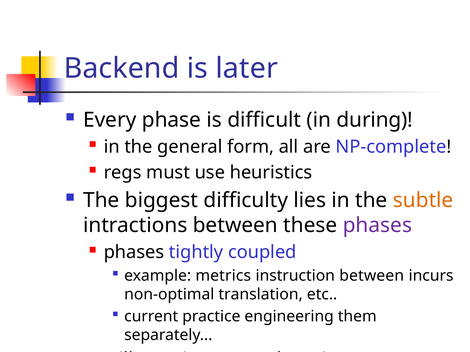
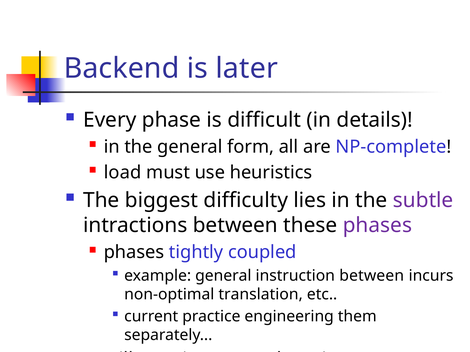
during: during -> details
regs: regs -> load
subtle colour: orange -> purple
example metrics: metrics -> general
